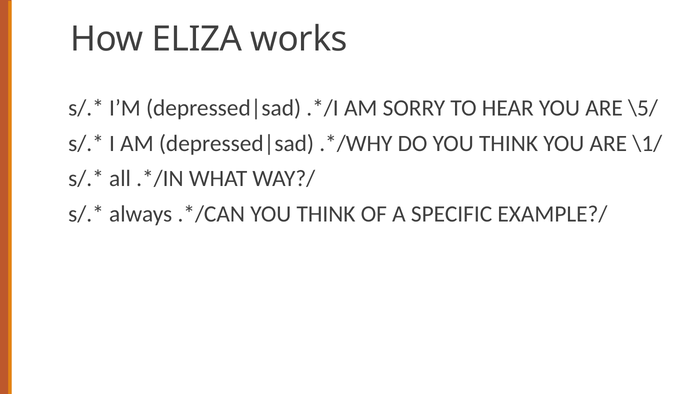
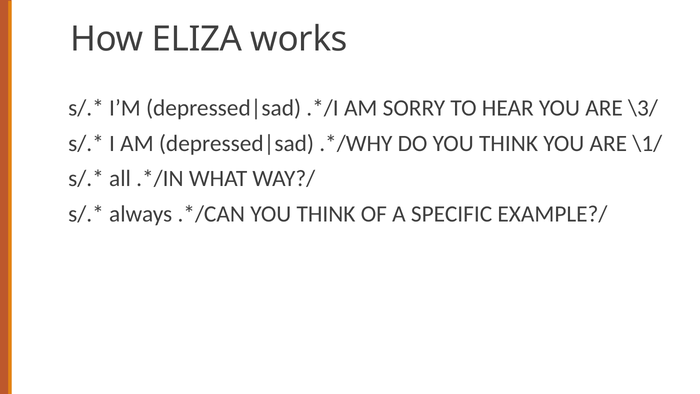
\5/: \5/ -> \3/
